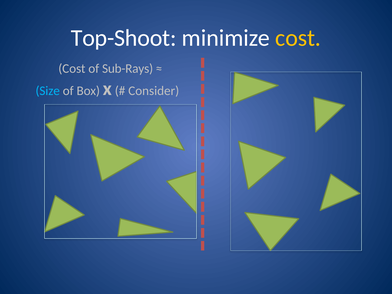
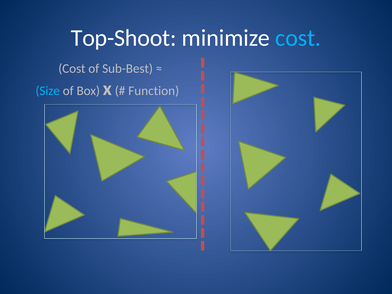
cost at (298, 38) colour: yellow -> light blue
Sub-Rays: Sub-Rays -> Sub-Best
Consider: Consider -> Function
